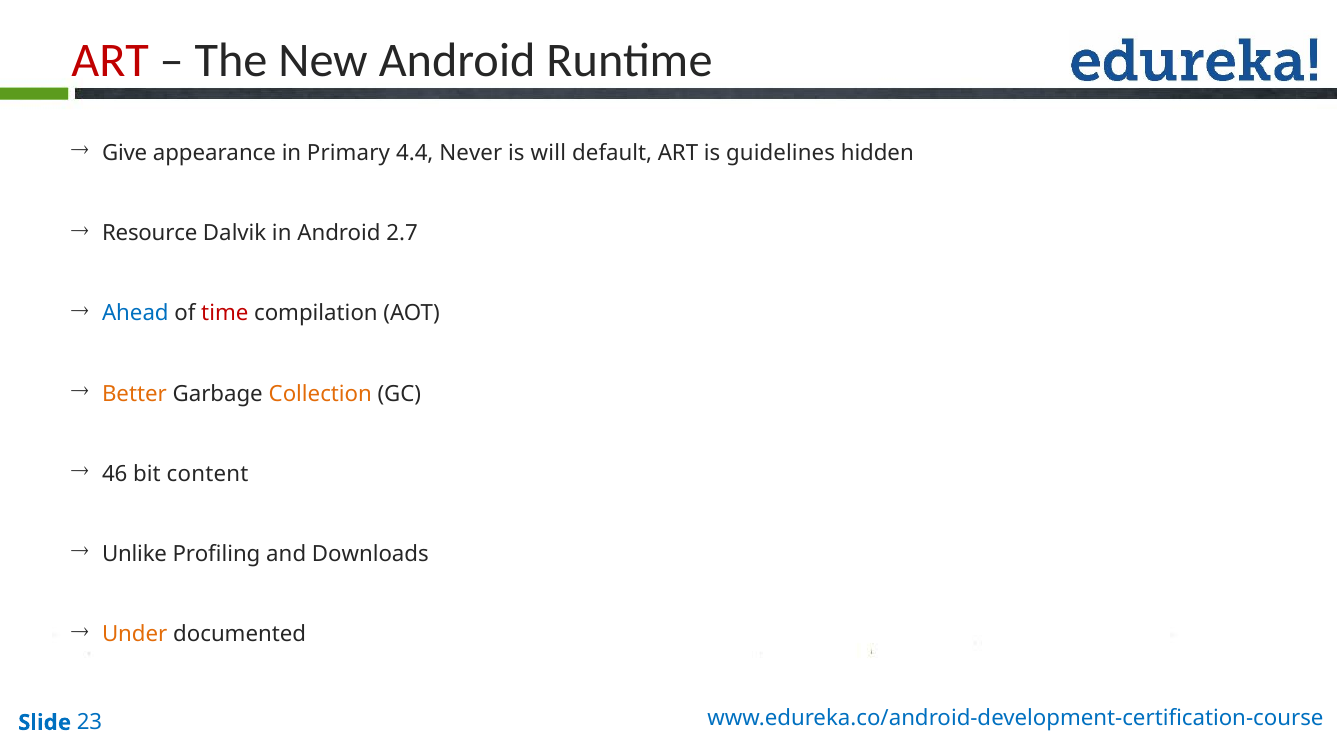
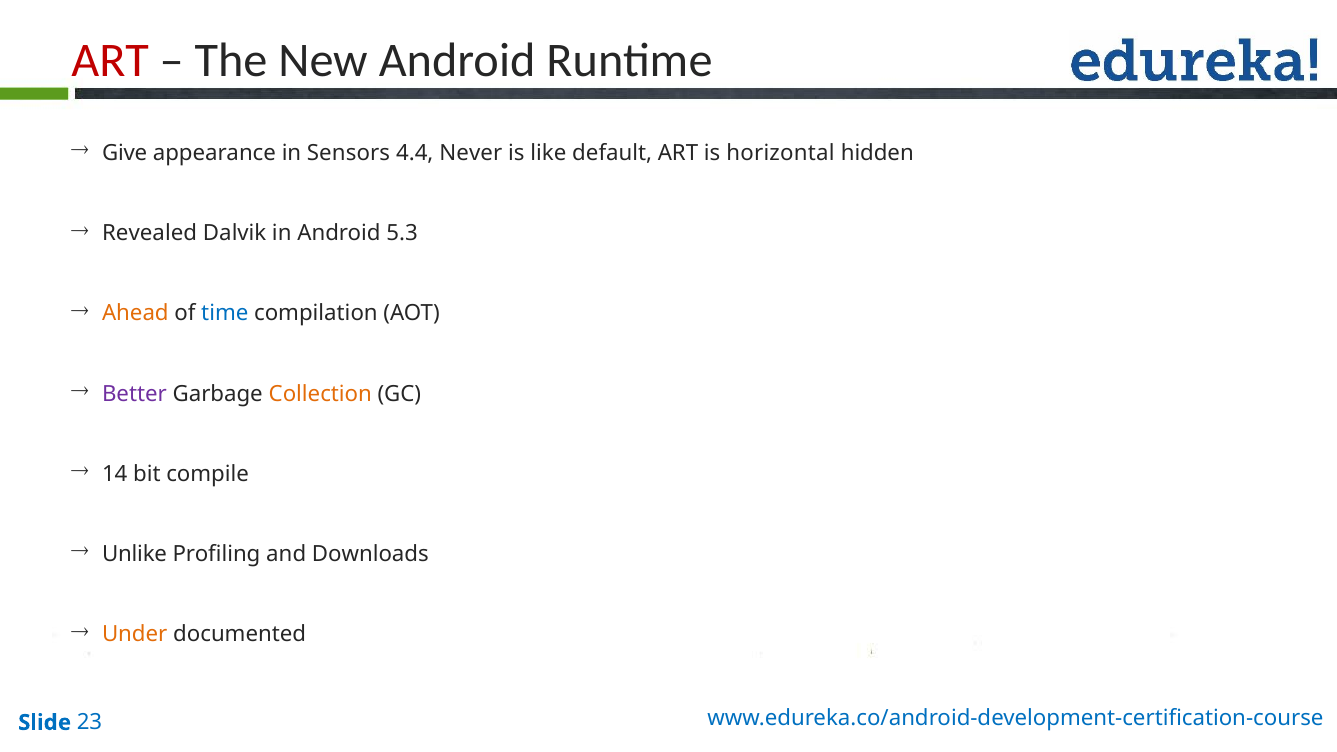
Primary: Primary -> Sensors
will: will -> like
guidelines: guidelines -> horizontal
Resource: Resource -> Revealed
2.7: 2.7 -> 5.3
Ahead colour: blue -> orange
time colour: red -> blue
Better colour: orange -> purple
46: 46 -> 14
content: content -> compile
